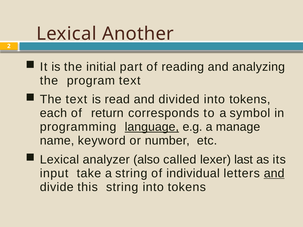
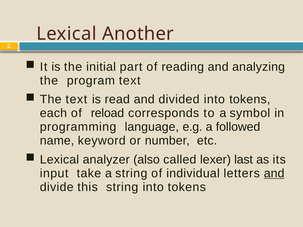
return: return -> reload
language underline: present -> none
manage: manage -> followed
